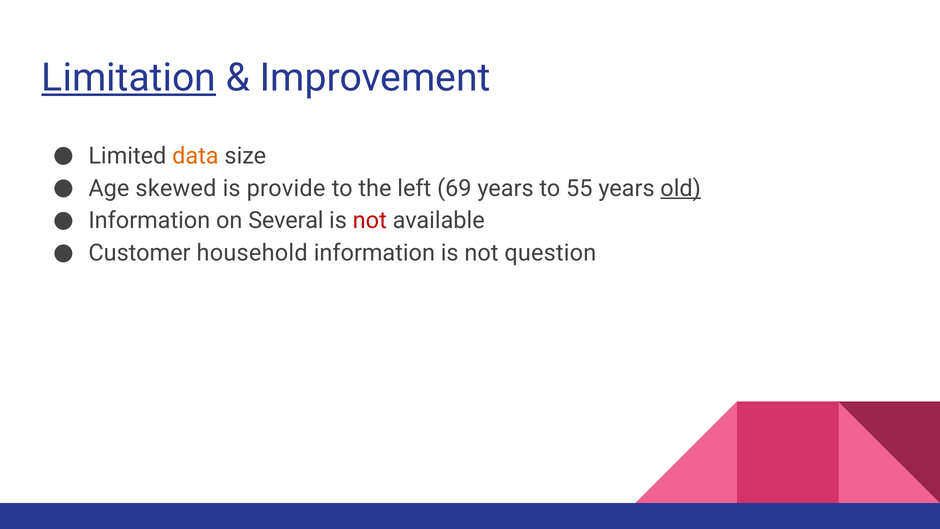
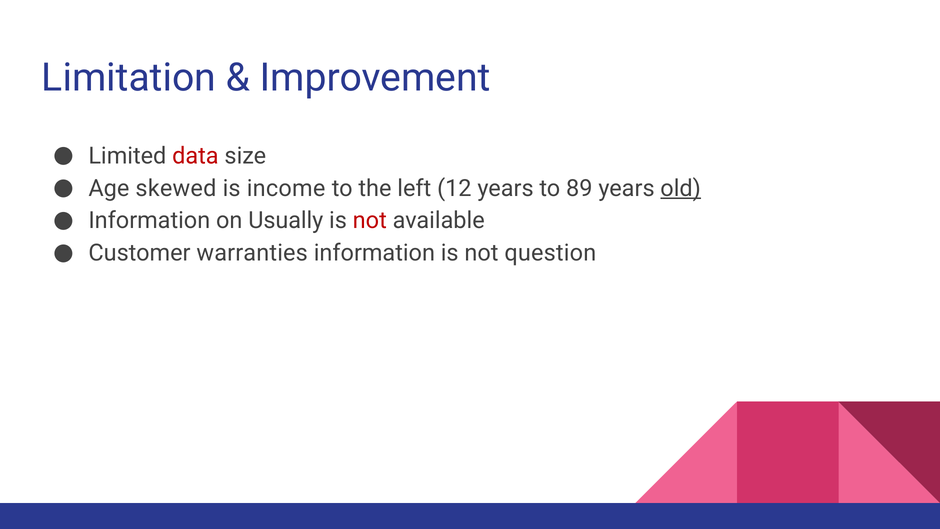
Limitation underline: present -> none
data colour: orange -> red
provide: provide -> income
69: 69 -> 12
55: 55 -> 89
Several: Several -> Usually
household: household -> warranties
